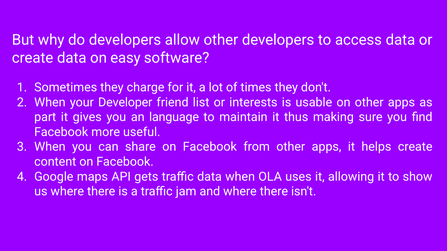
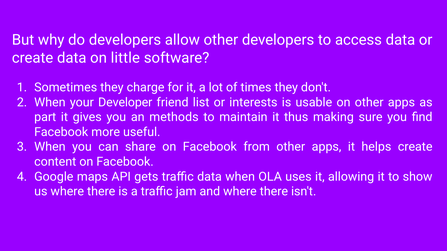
easy: easy -> little
language: language -> methods
